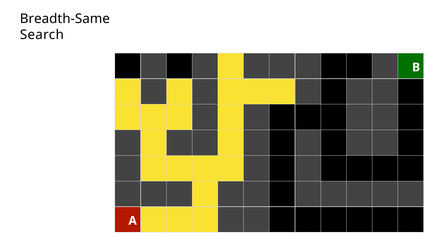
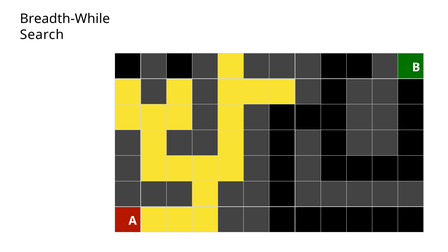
Breadth-Same: Breadth-Same -> Breadth-While
